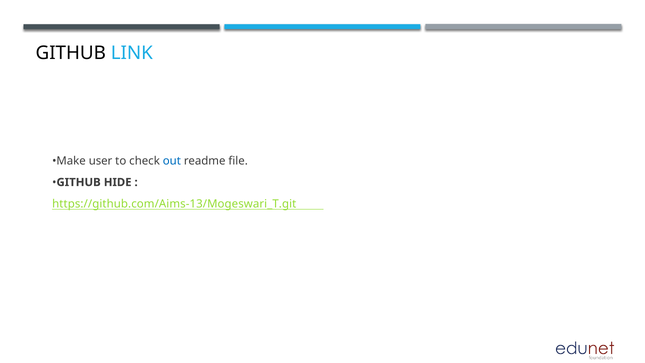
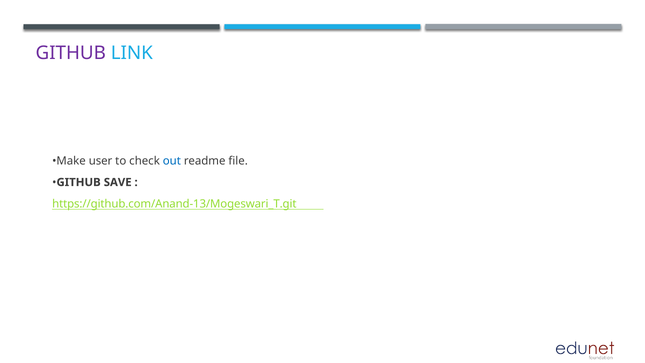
GITHUB at (71, 53) colour: black -> purple
HIDE: HIDE -> SAVE
https://github.com/Aims-13/Mogeswari_T.git: https://github.com/Aims-13/Mogeswari_T.git -> https://github.com/Anand-13/Mogeswari_T.git
